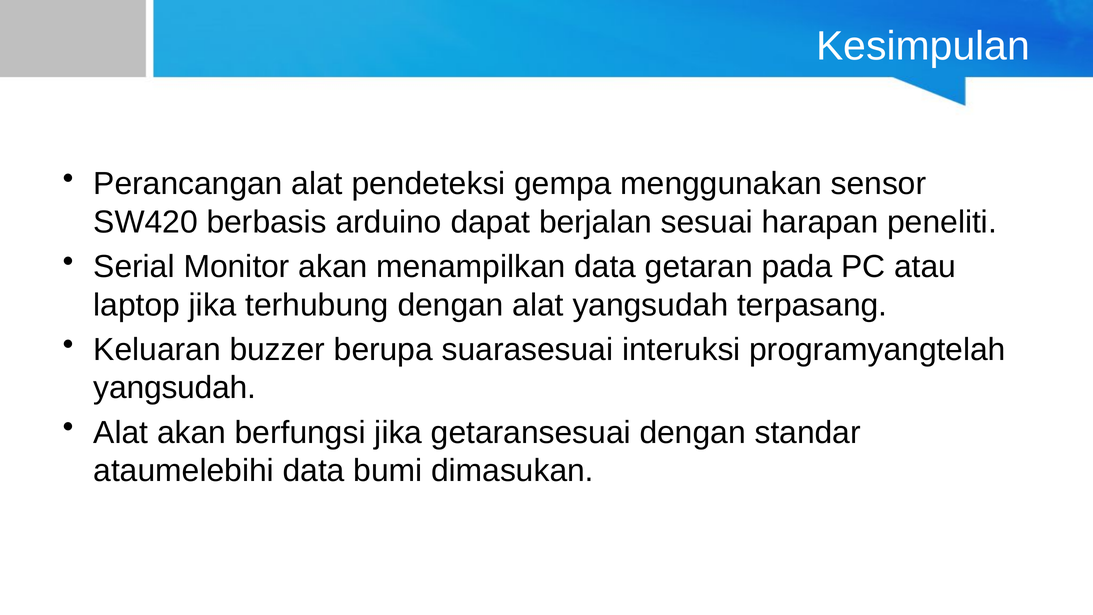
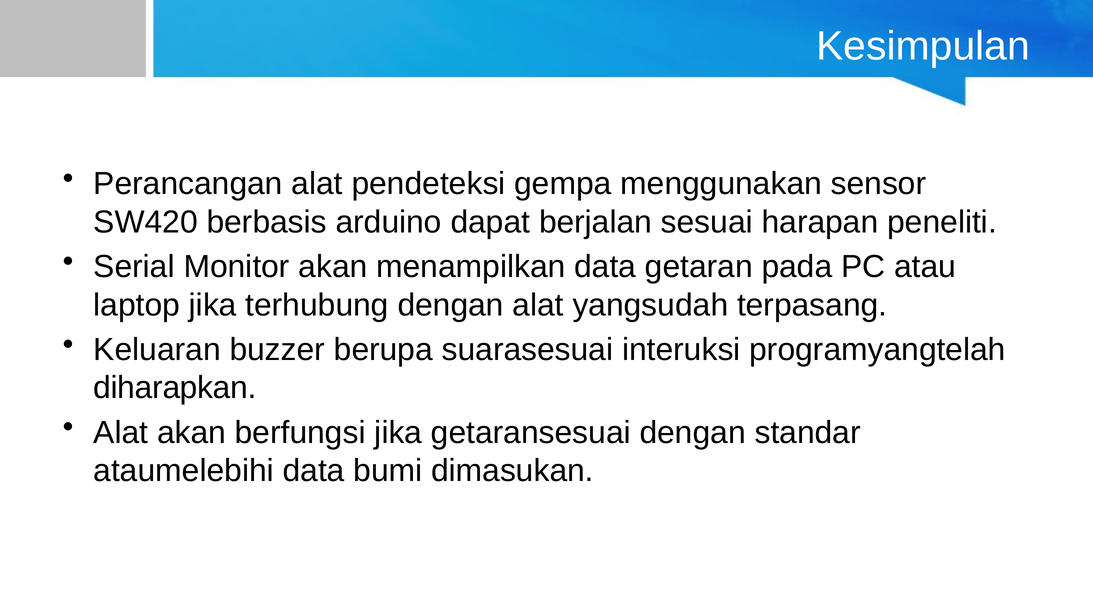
yangsudah at (175, 388): yangsudah -> diharapkan
